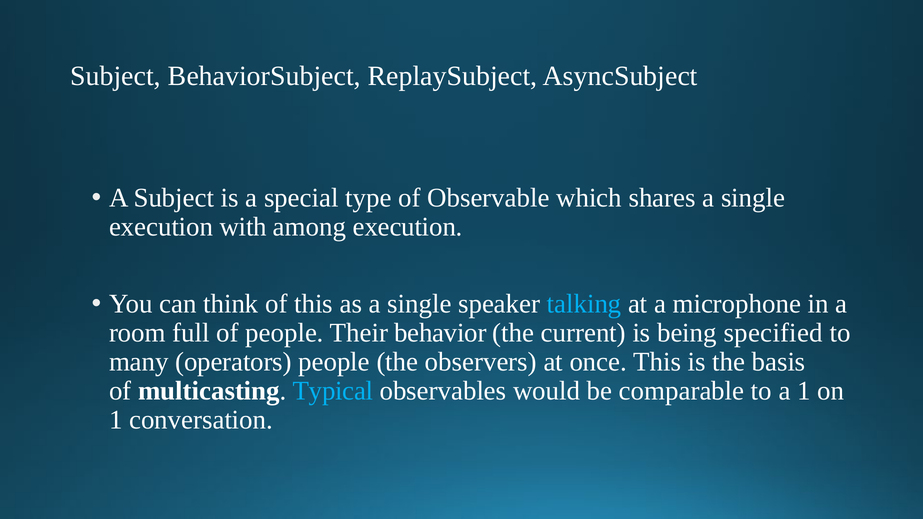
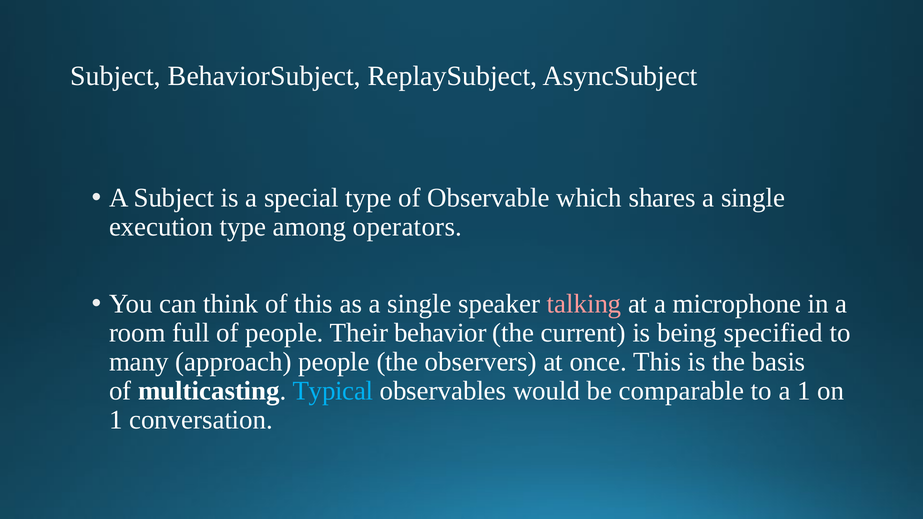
execution with: with -> type
among execution: execution -> operators
talking colour: light blue -> pink
operators: operators -> approach
